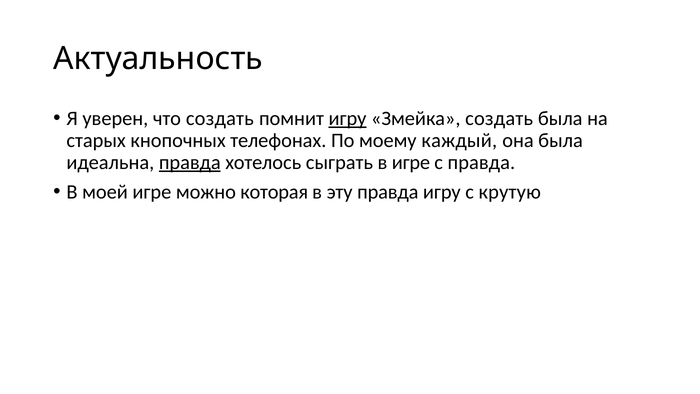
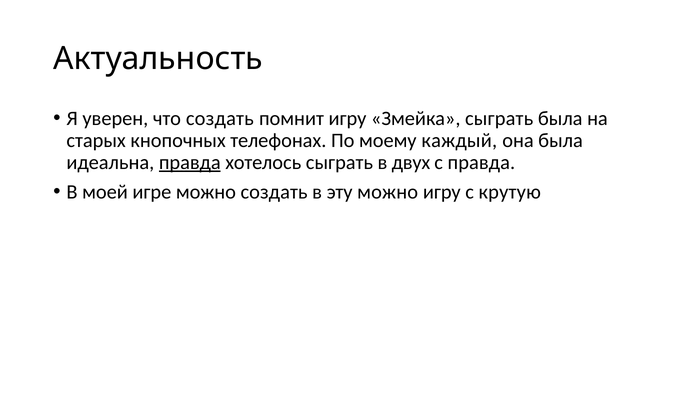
игру at (347, 118) underline: present -> none
Змейка создать: создать -> сыграть
в игре: игре -> двух
можно которая: которая -> создать
эту правда: правда -> можно
